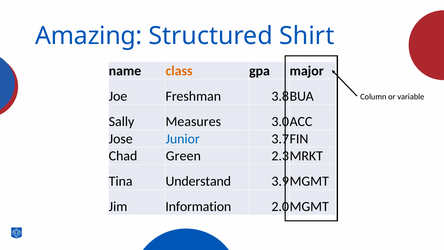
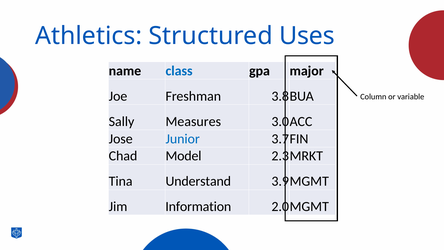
Amazing: Amazing -> Athletics
Shirt: Shirt -> Uses
class colour: orange -> blue
Green: Green -> Model
